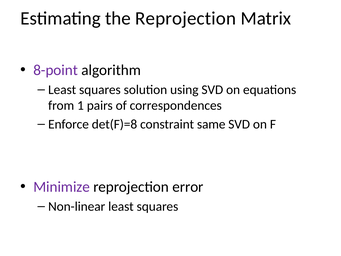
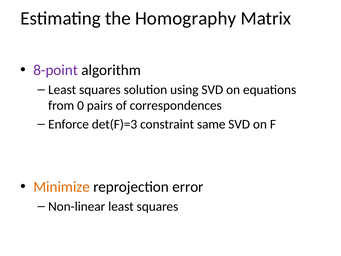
the Reprojection: Reprojection -> Homography
1: 1 -> 0
det(F)=8: det(F)=8 -> det(F)=3
Minimize colour: purple -> orange
